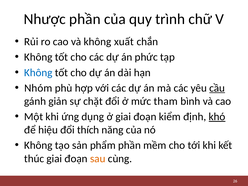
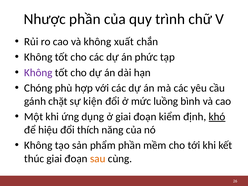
Không at (38, 73) colour: blue -> purple
Nhóm: Nhóm -> Chóng
cầu underline: present -> none
giản: giản -> chặt
chặt: chặt -> kiện
tham: tham -> luồng
